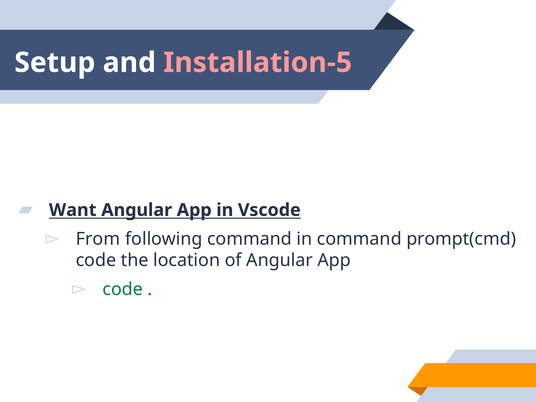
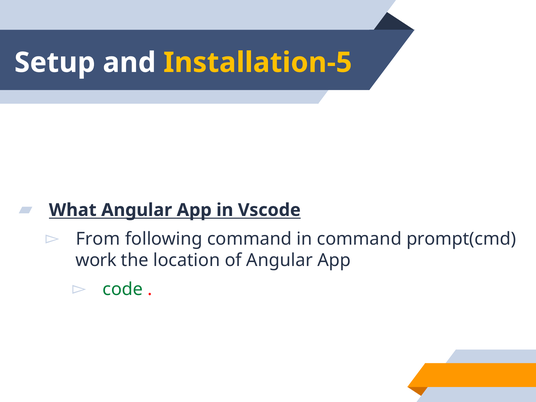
Installation-5 colour: pink -> yellow
Want: Want -> What
code at (96, 260): code -> work
